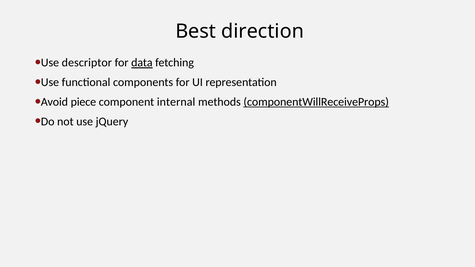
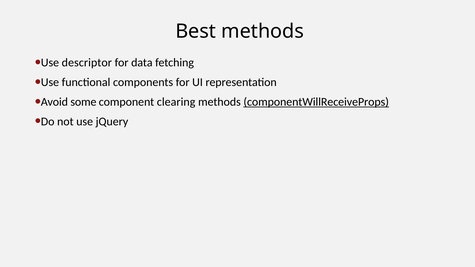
Best direction: direction -> methods
data underline: present -> none
piece: piece -> some
internal: internal -> clearing
